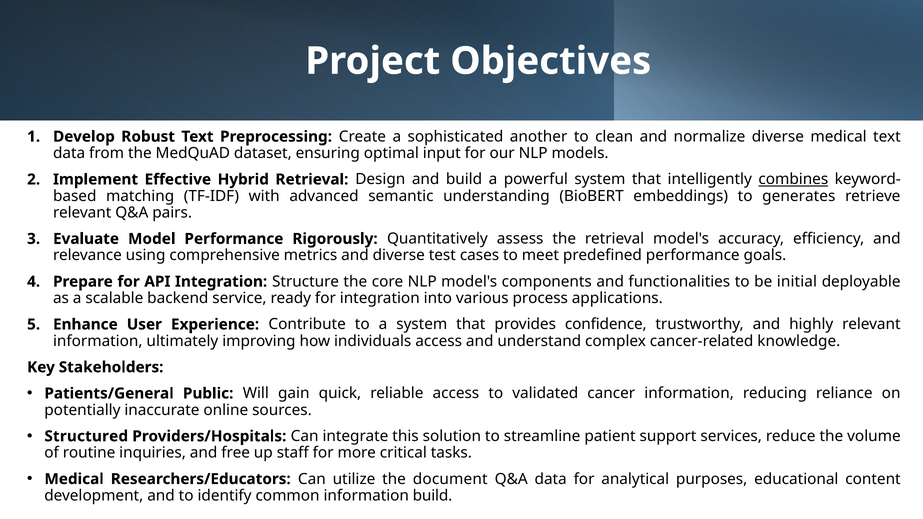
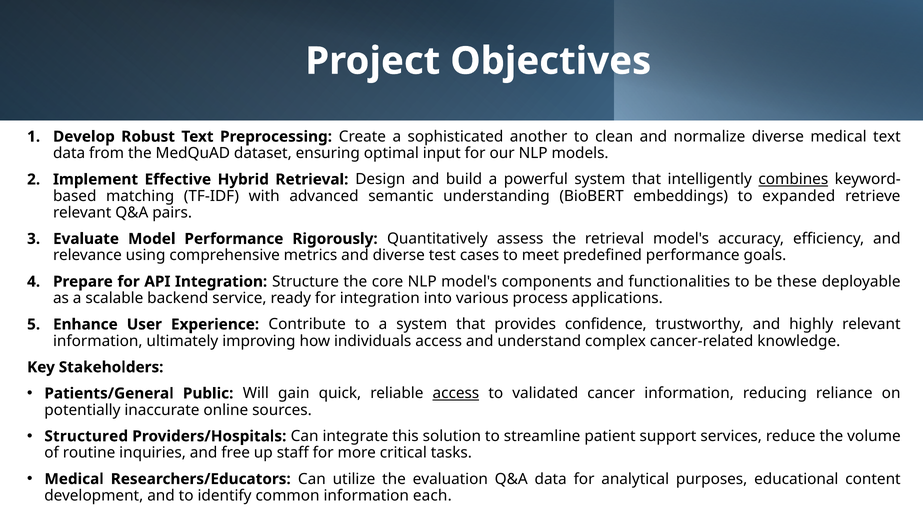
generates: generates -> expanded
initial: initial -> these
access at (456, 394) underline: none -> present
document: document -> evaluation
information build: build -> each
